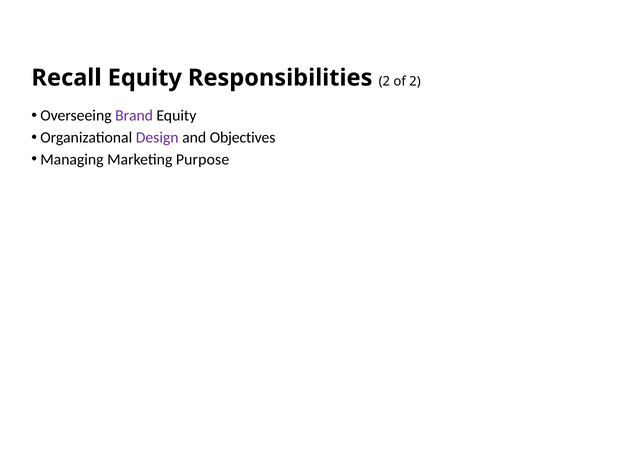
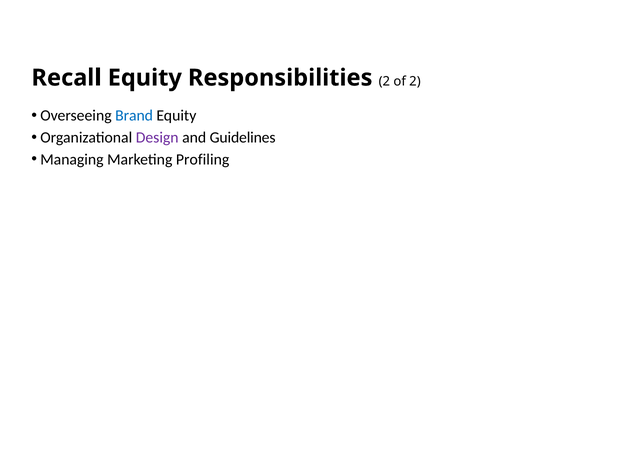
Brand colour: purple -> blue
Objectives: Objectives -> Guidelines
Purpose: Purpose -> Profiling
